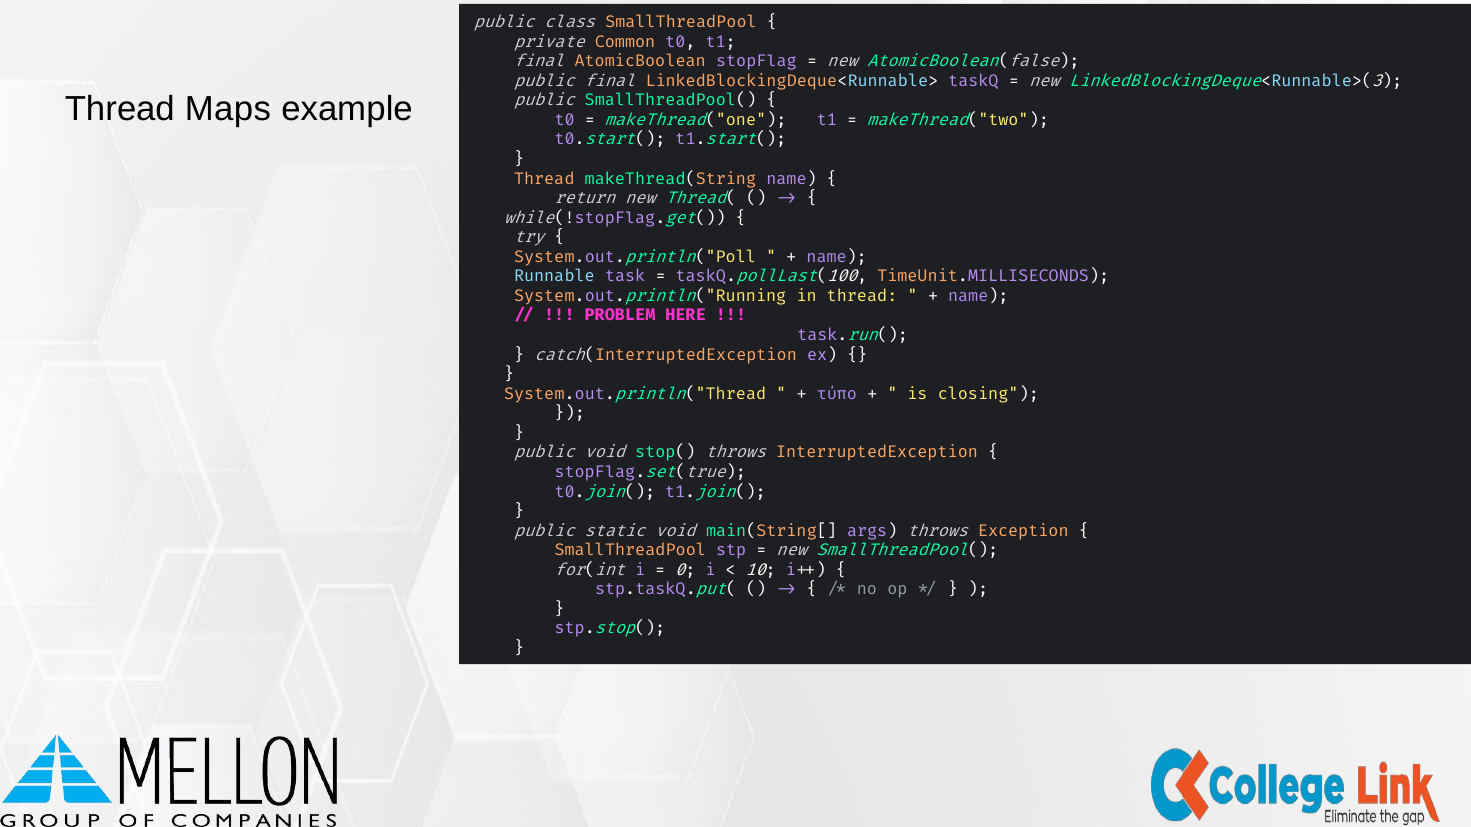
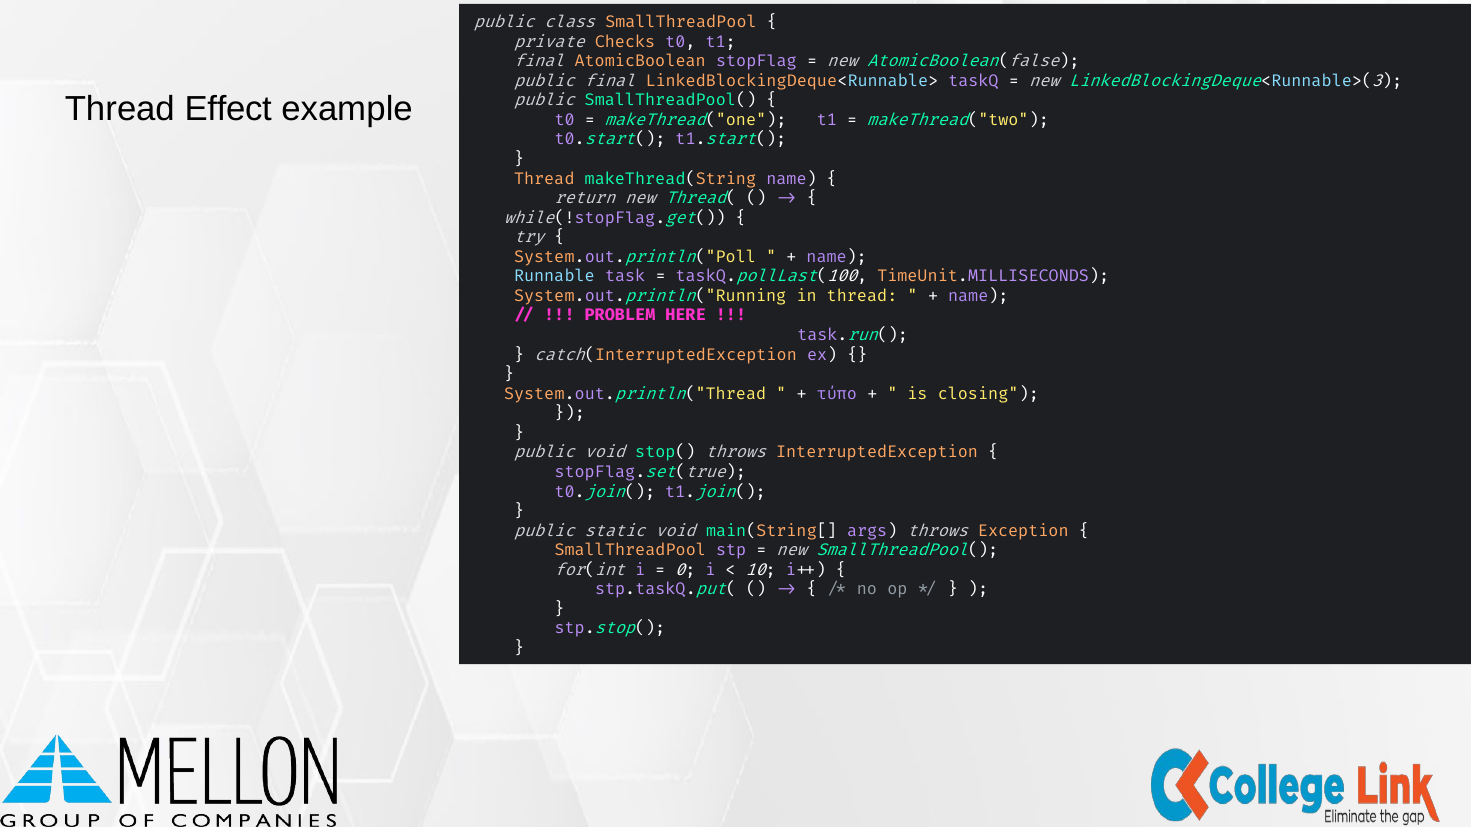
Common: Common -> Checks
Maps: Maps -> Effect
